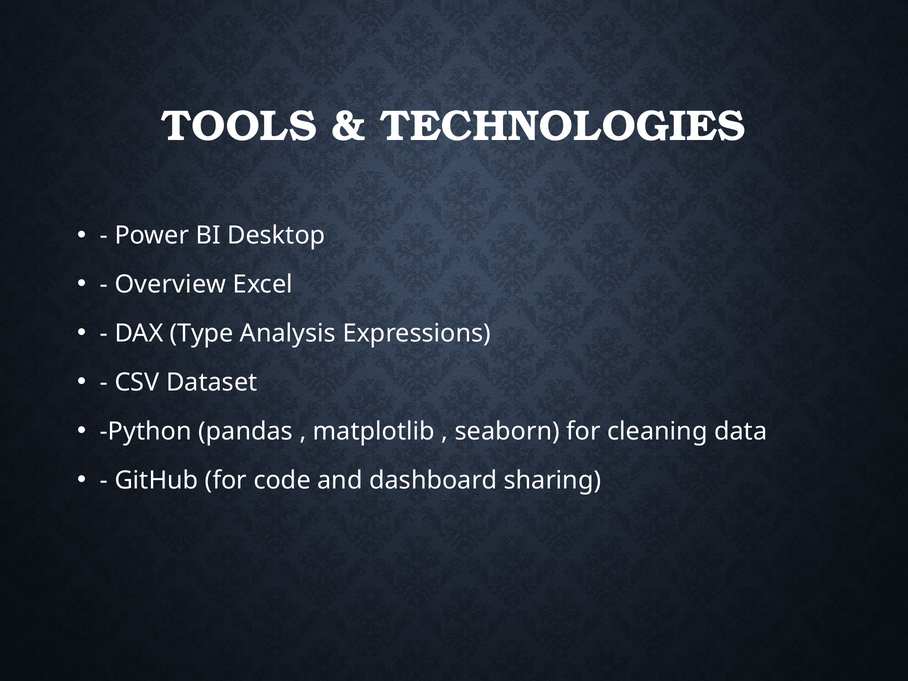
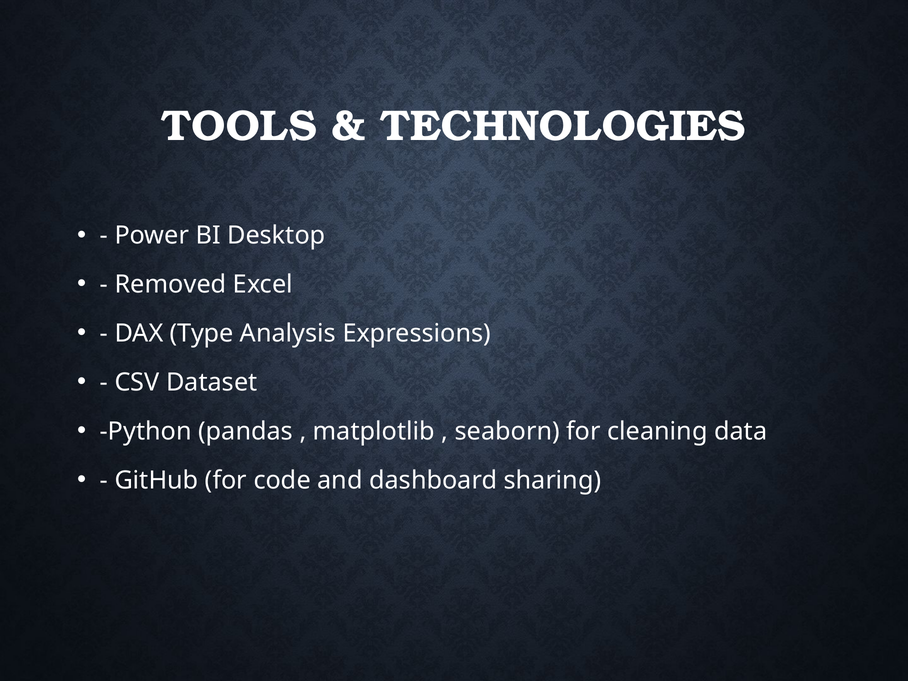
Overview: Overview -> Removed
